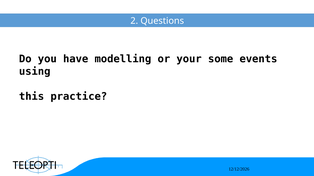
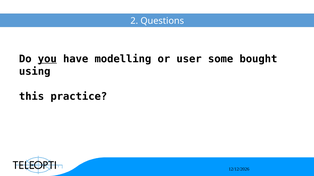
you underline: none -> present
your: your -> user
events: events -> bought
